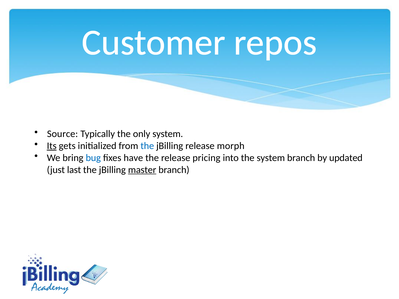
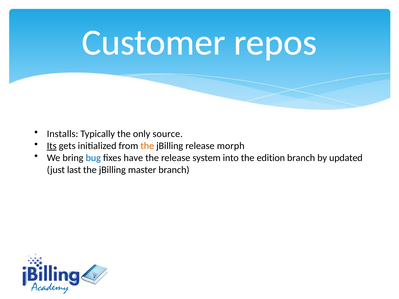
Source: Source -> Installs
only system: system -> source
the at (147, 146) colour: blue -> orange
pricing: pricing -> system
the system: system -> edition
master underline: present -> none
